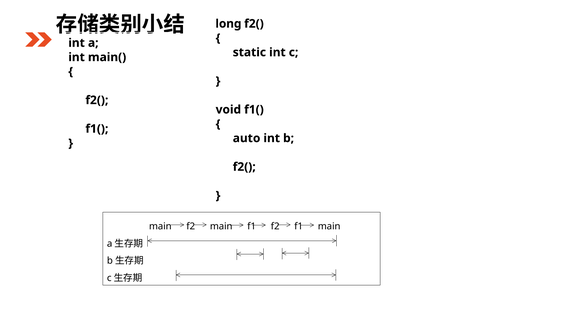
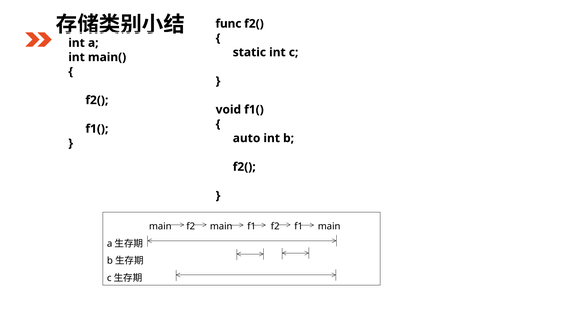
long: long -> func
